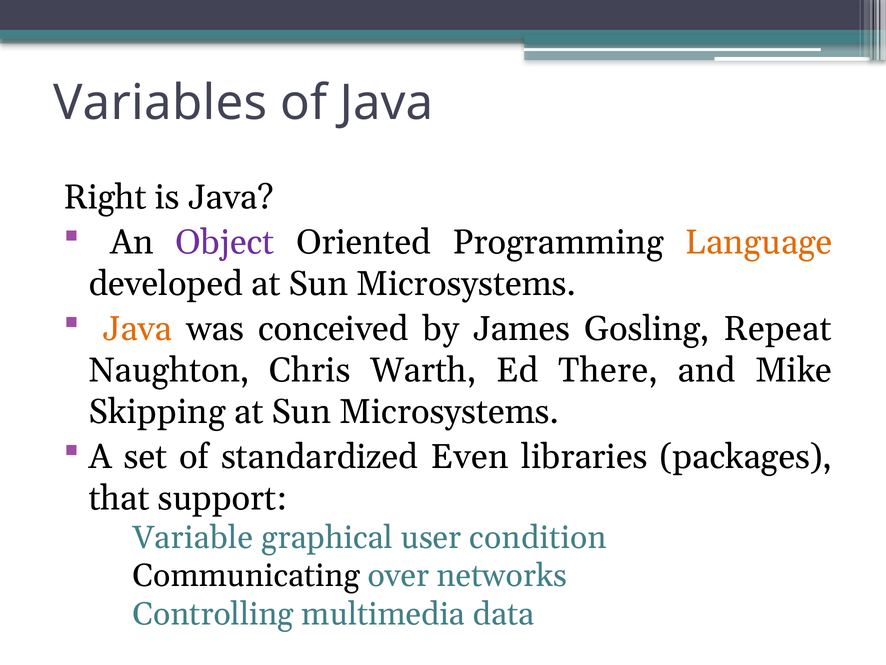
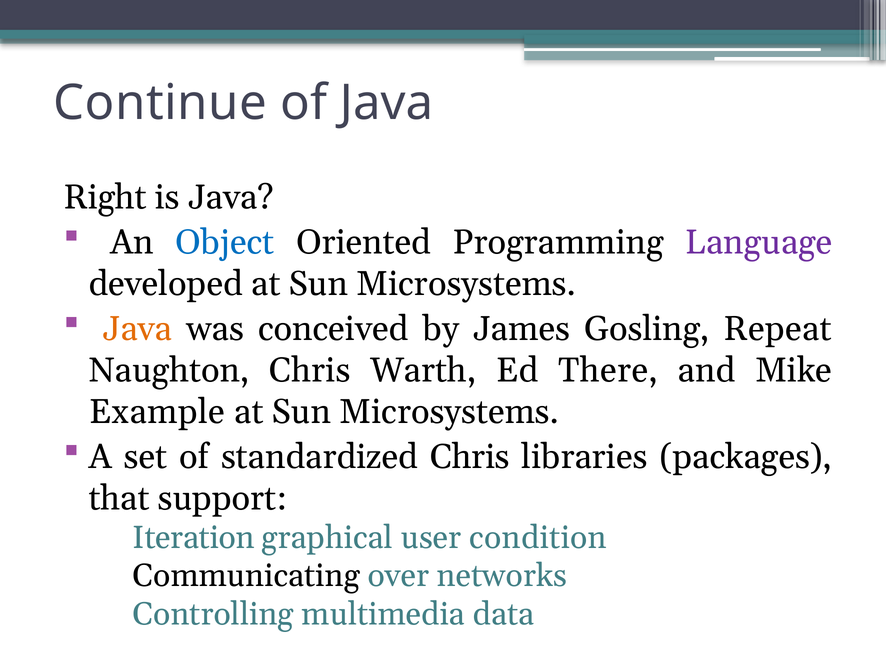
Variables: Variables -> Continue
Object colour: purple -> blue
Language colour: orange -> purple
Skipping: Skipping -> Example
standardized Even: Even -> Chris
Variable: Variable -> Iteration
